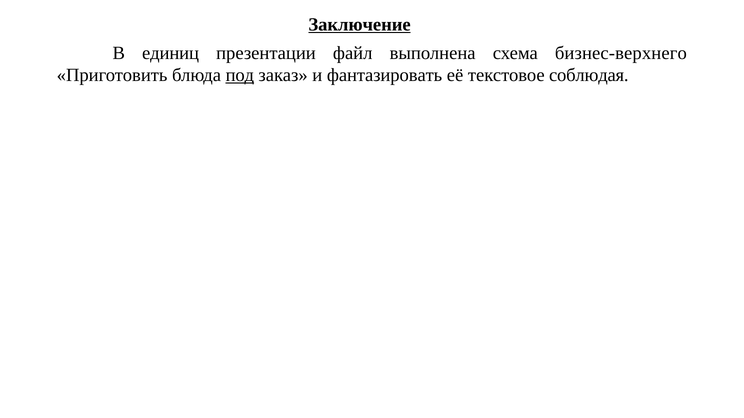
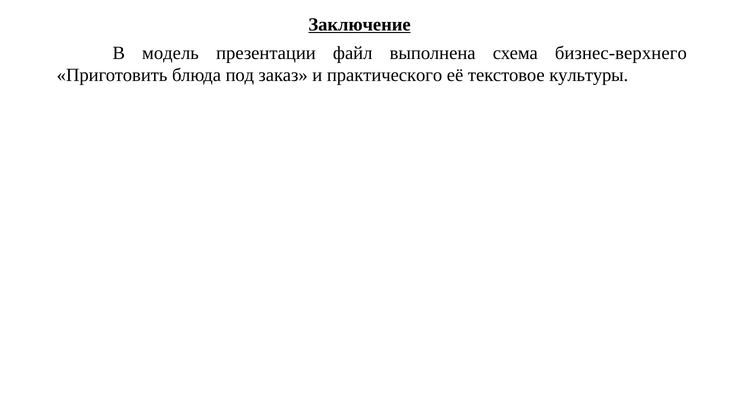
единиц: единиц -> модель
под underline: present -> none
фантазировать: фантазировать -> практического
соблюдая: соблюдая -> культуры
